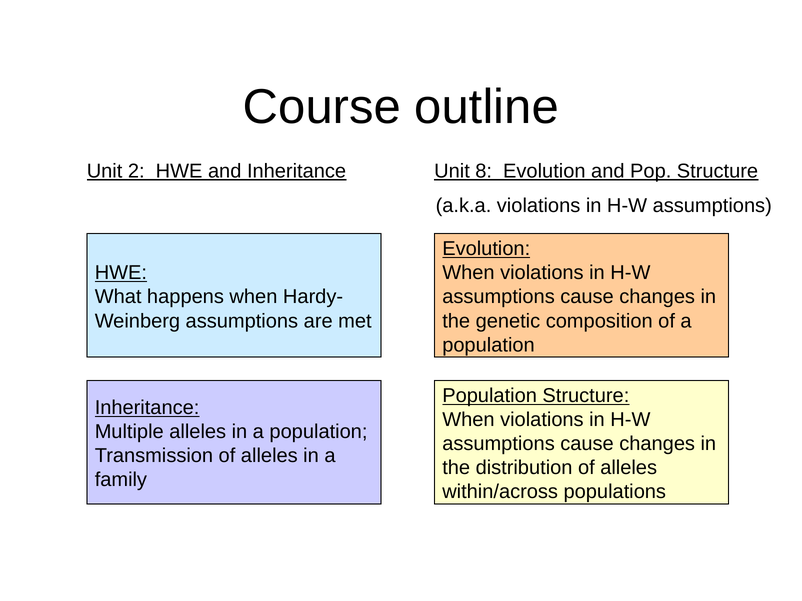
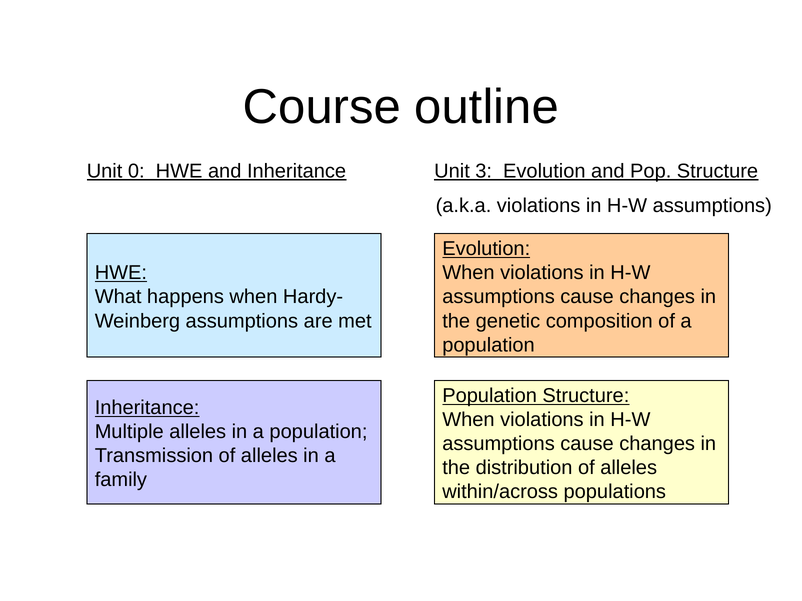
2: 2 -> 0
8: 8 -> 3
